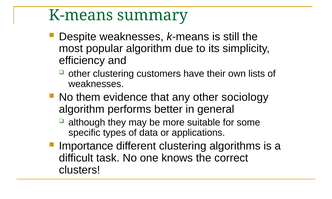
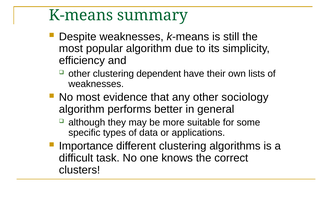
customers: customers -> dependent
No them: them -> most
